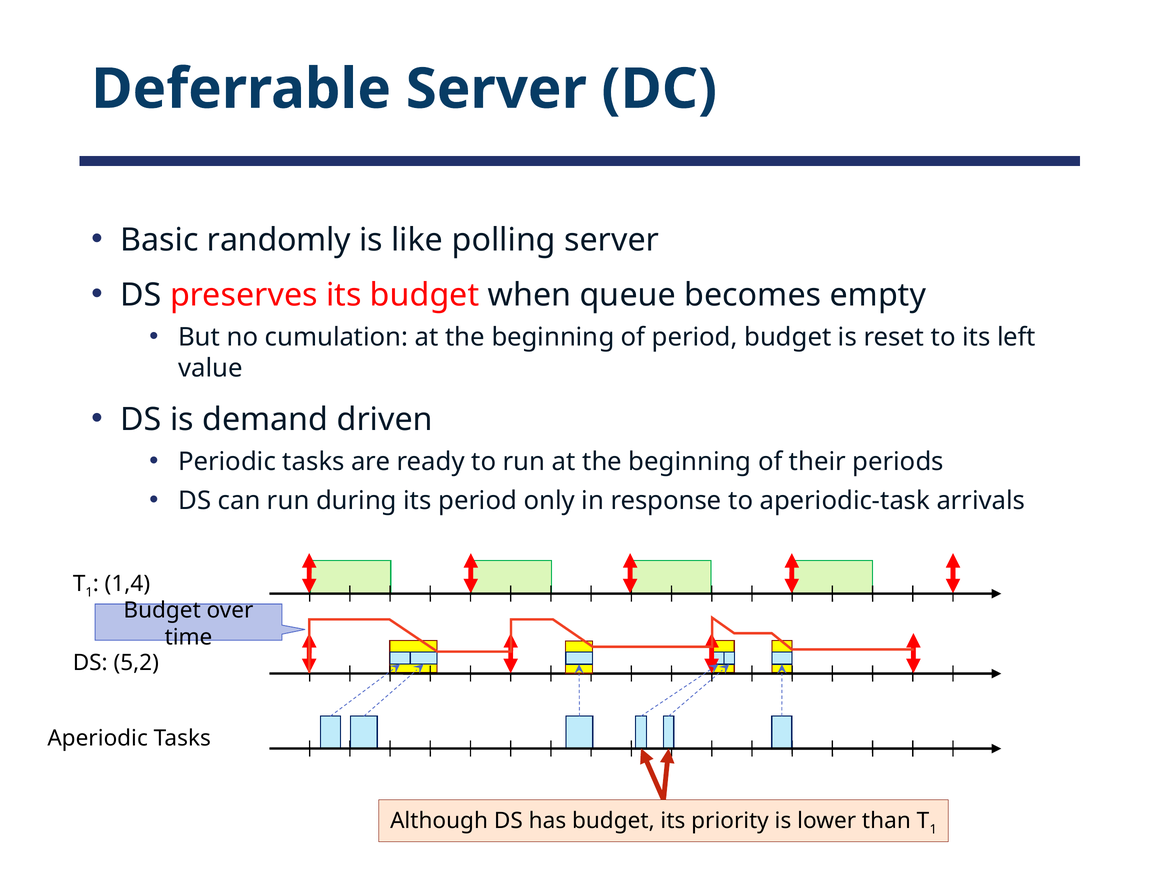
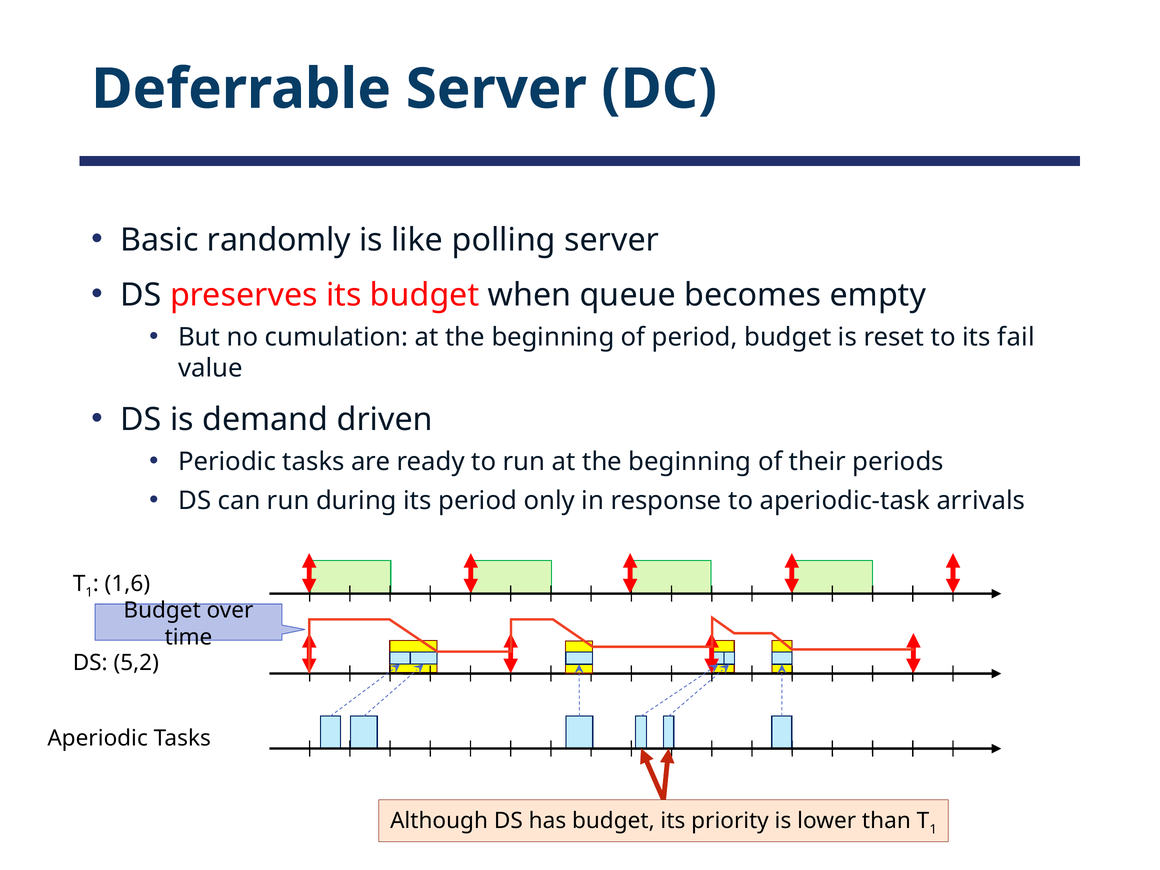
left: left -> fail
1,4: 1,4 -> 1,6
